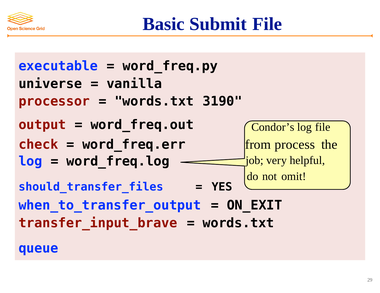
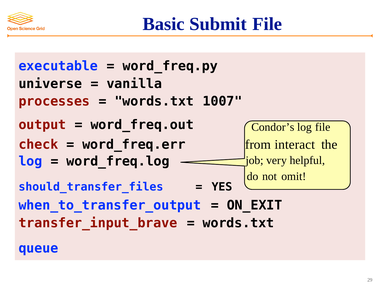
processor: processor -> processes
3190: 3190 -> 1007
process: process -> interact
